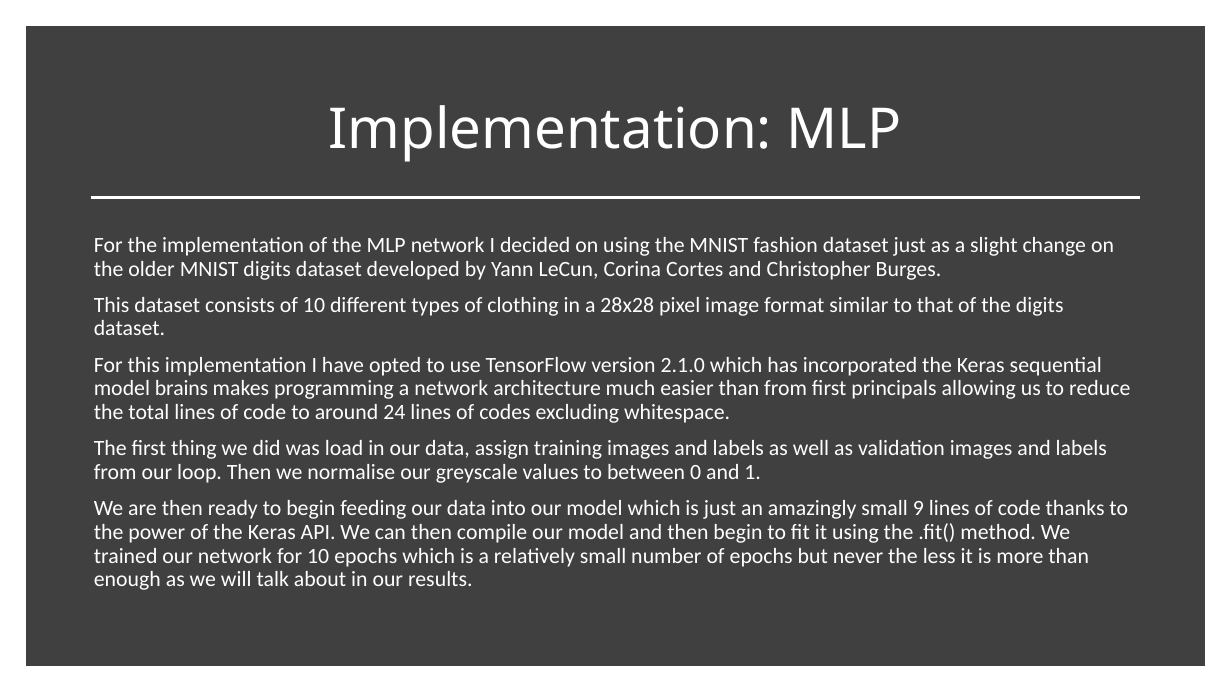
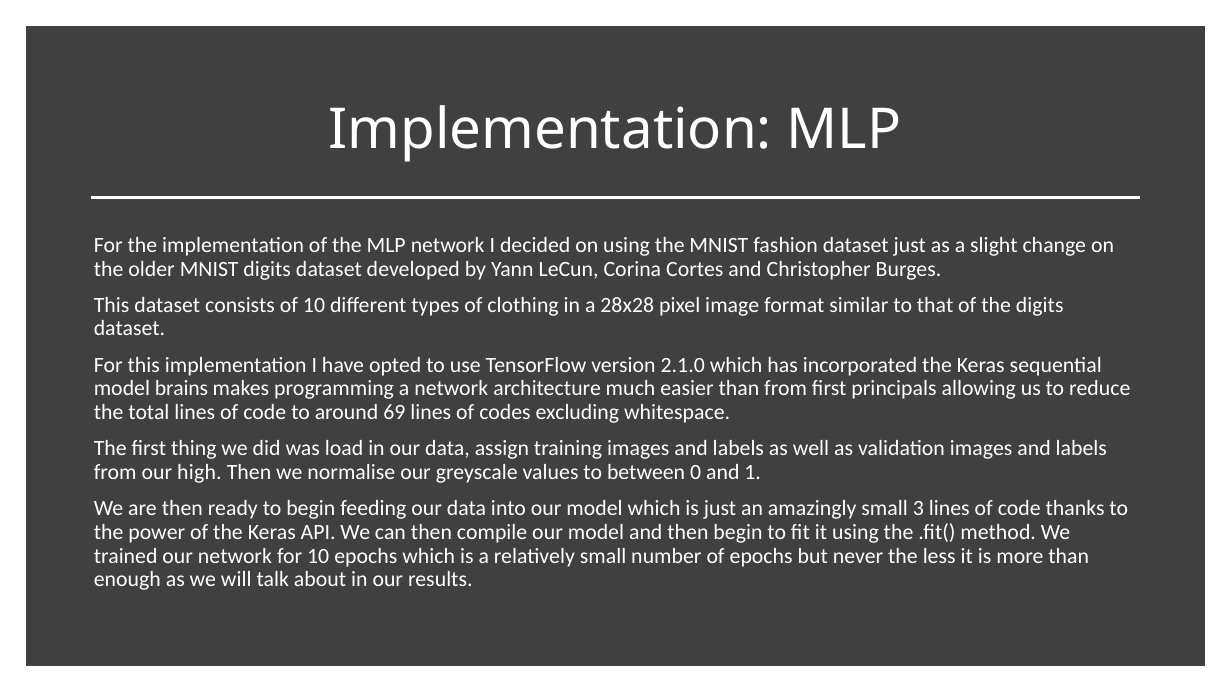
24: 24 -> 69
loop: loop -> high
9: 9 -> 3
